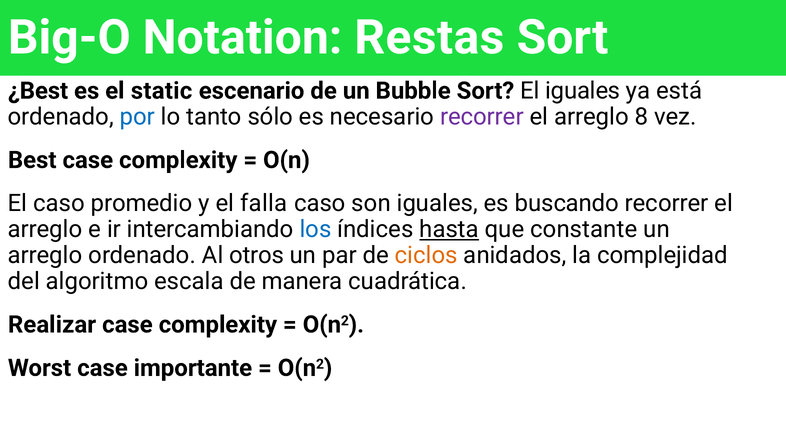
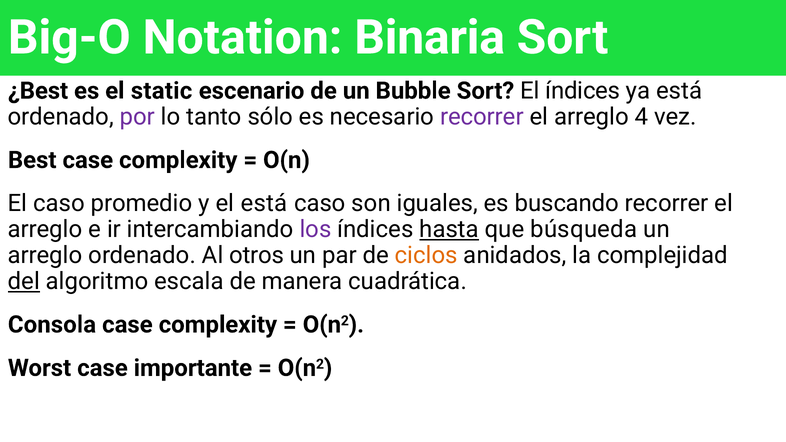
Restas: Restas -> Binaria
El iguales: iguales -> índices
por colour: blue -> purple
8: 8 -> 4
el falla: falla -> está
los colour: blue -> purple
constante: constante -> búsqueda
del underline: none -> present
Realizar: Realizar -> Consola
